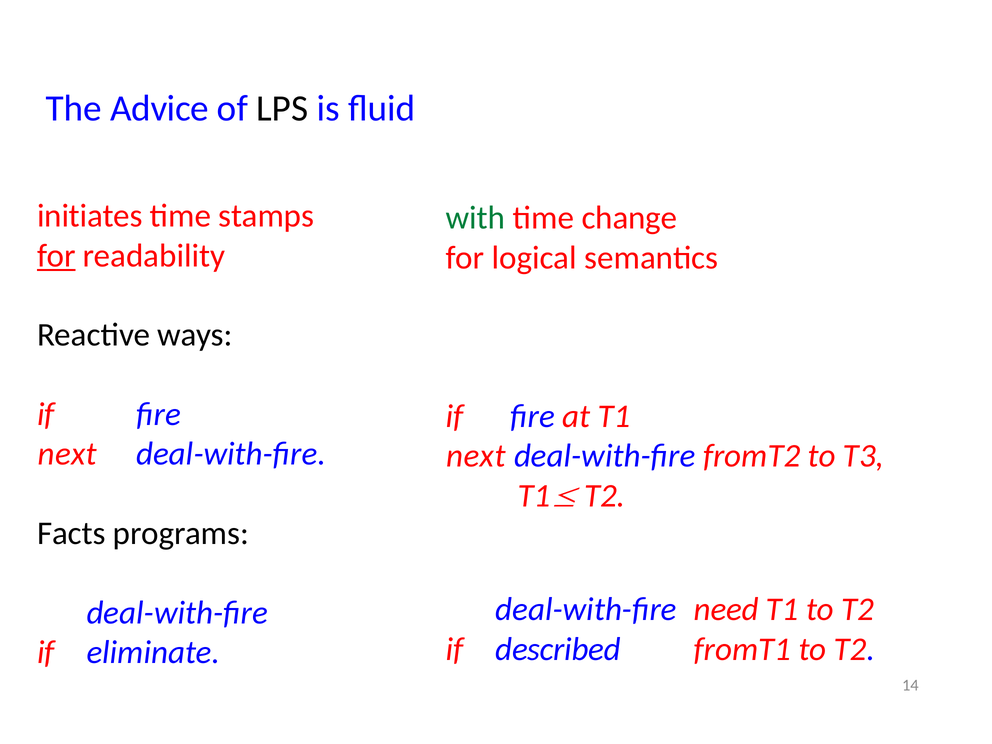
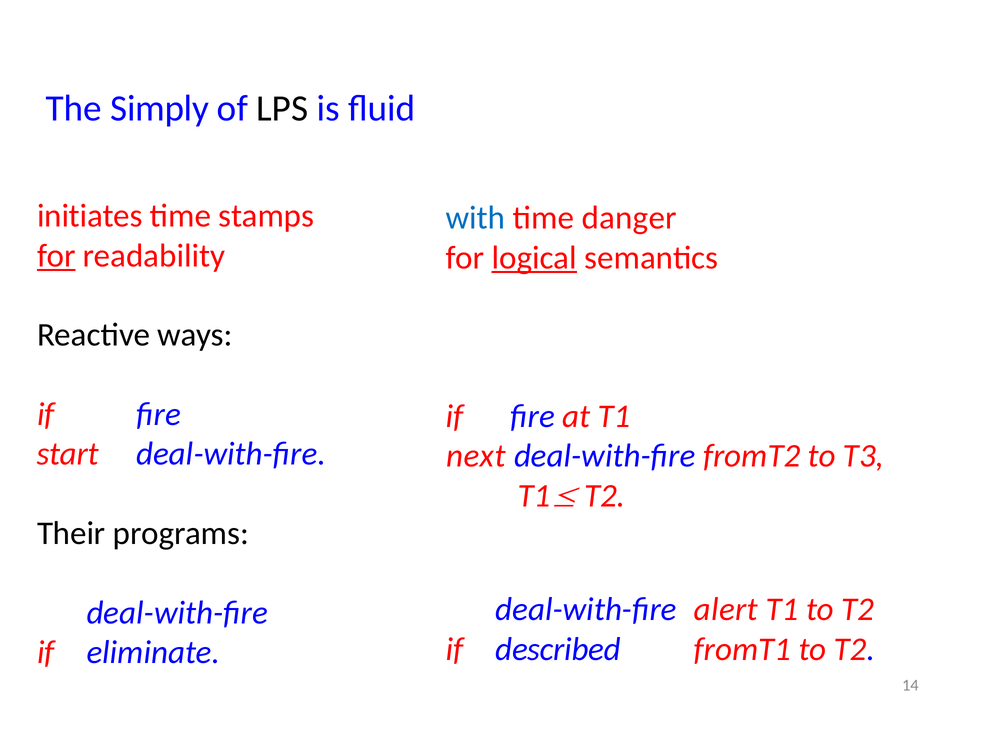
Advice: Advice -> Simply
with colour: green -> blue
change: change -> danger
logical underline: none -> present
next at (67, 454): next -> start
Facts: Facts -> Their
need: need -> alert
